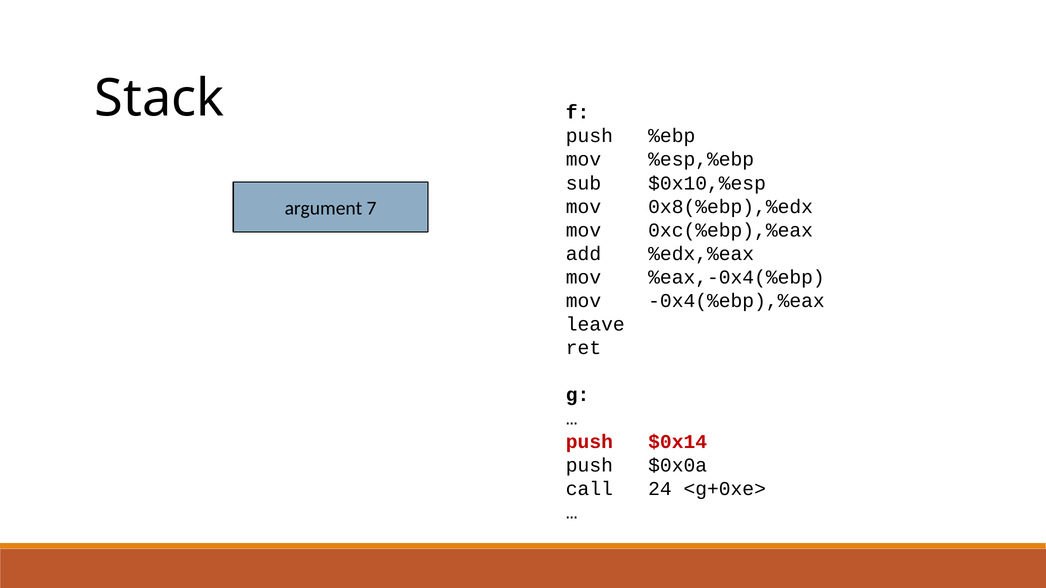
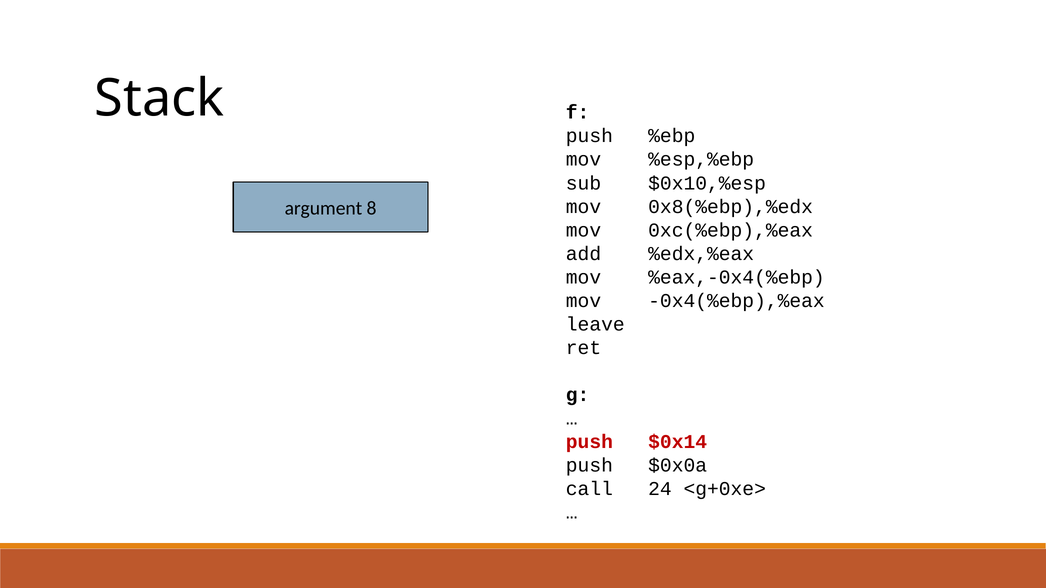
7: 7 -> 8
